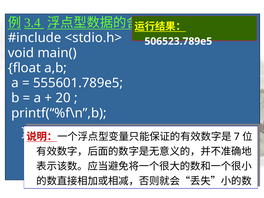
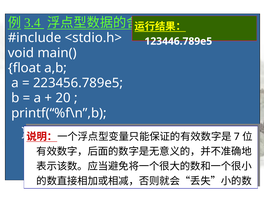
506523.789e5: 506523.789e5 -> 123446.789e5
555601.789e5: 555601.789e5 -> 223456.789e5
